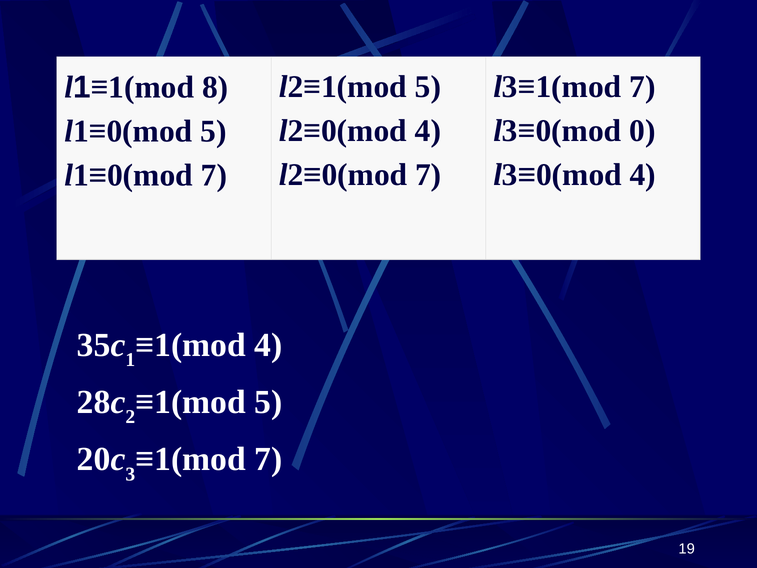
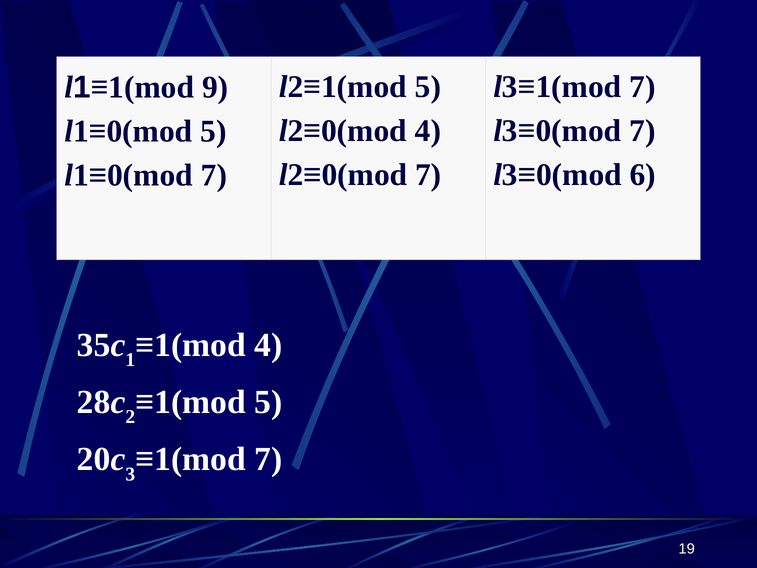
8: 8 -> 9
l3≡0(mod 0: 0 -> 7
l3≡0(mod 4: 4 -> 6
